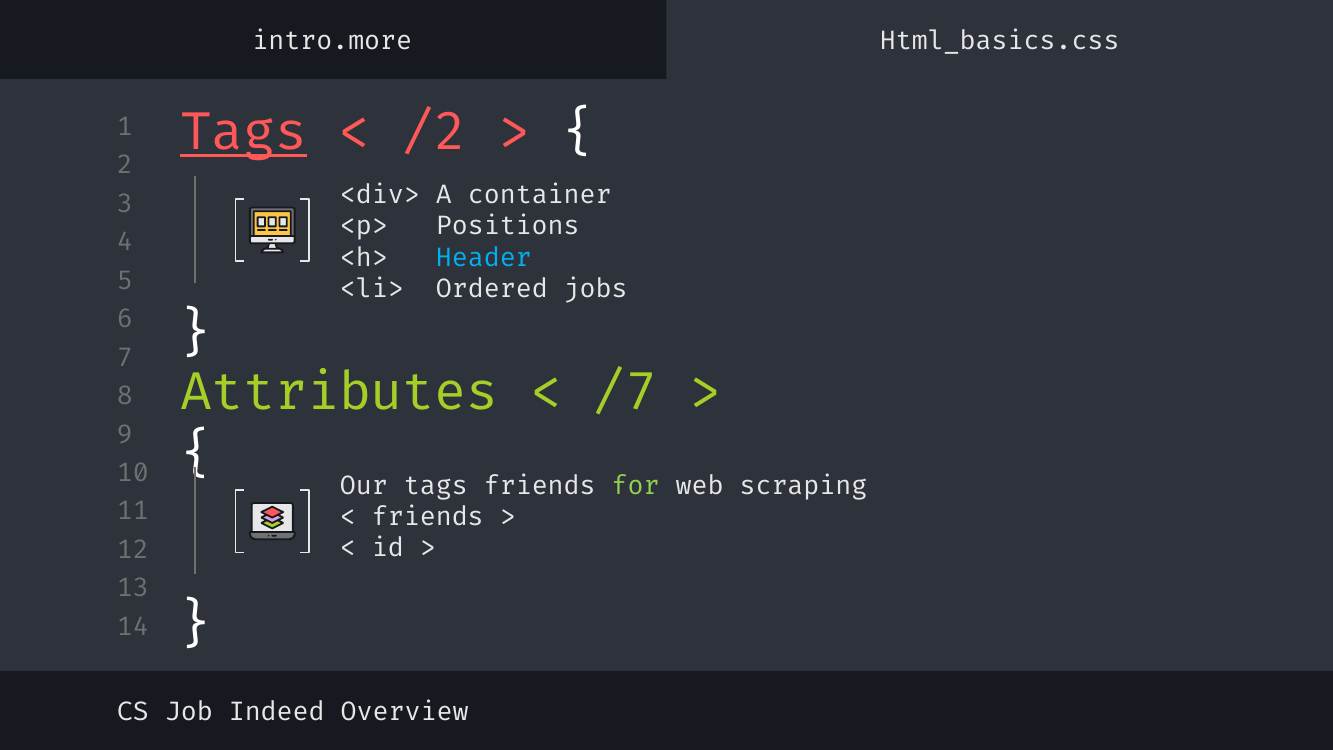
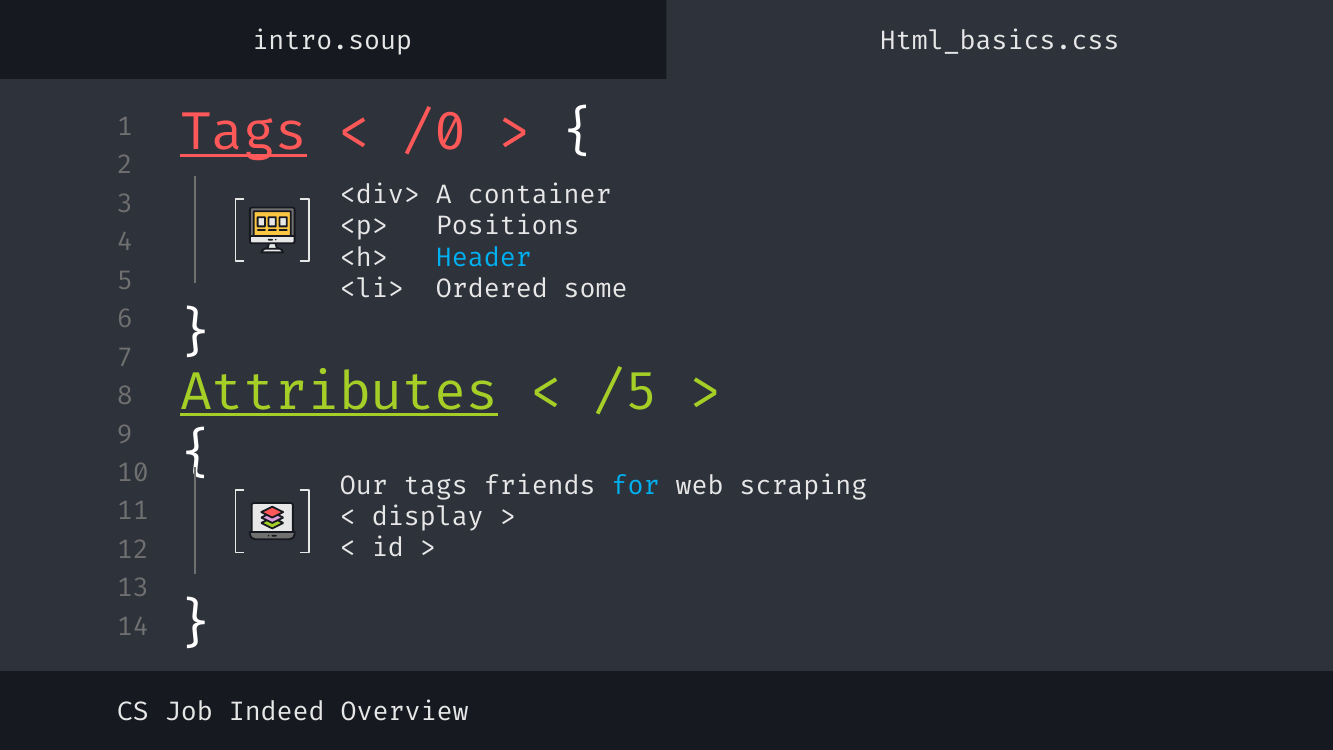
intro.more: intro.more -> intro.soup
/2: /2 -> /0
jobs: jobs -> some
Attributes underline: none -> present
/7: /7 -> /5
for colour: light green -> light blue
friends at (428, 517): friends -> display
